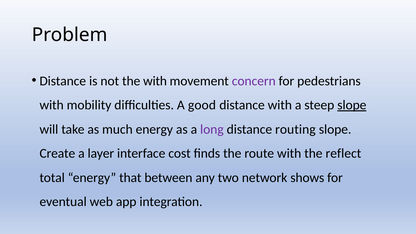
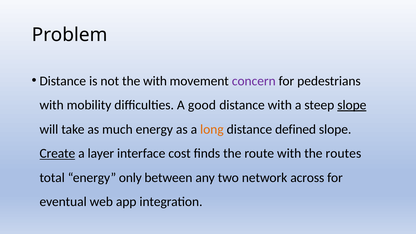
long colour: purple -> orange
routing: routing -> defined
Create underline: none -> present
reflect: reflect -> routes
that: that -> only
shows: shows -> across
